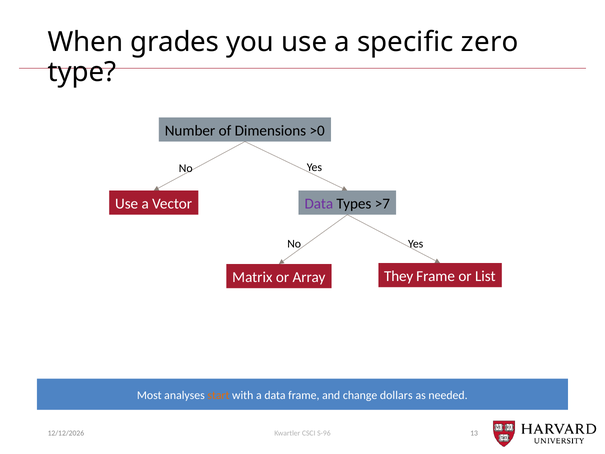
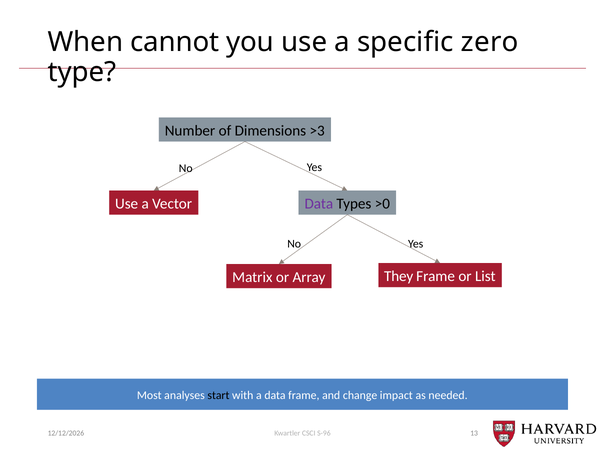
grades: grades -> cannot
>0: >0 -> >3
>7: >7 -> >0
start colour: orange -> black
dollars: dollars -> impact
